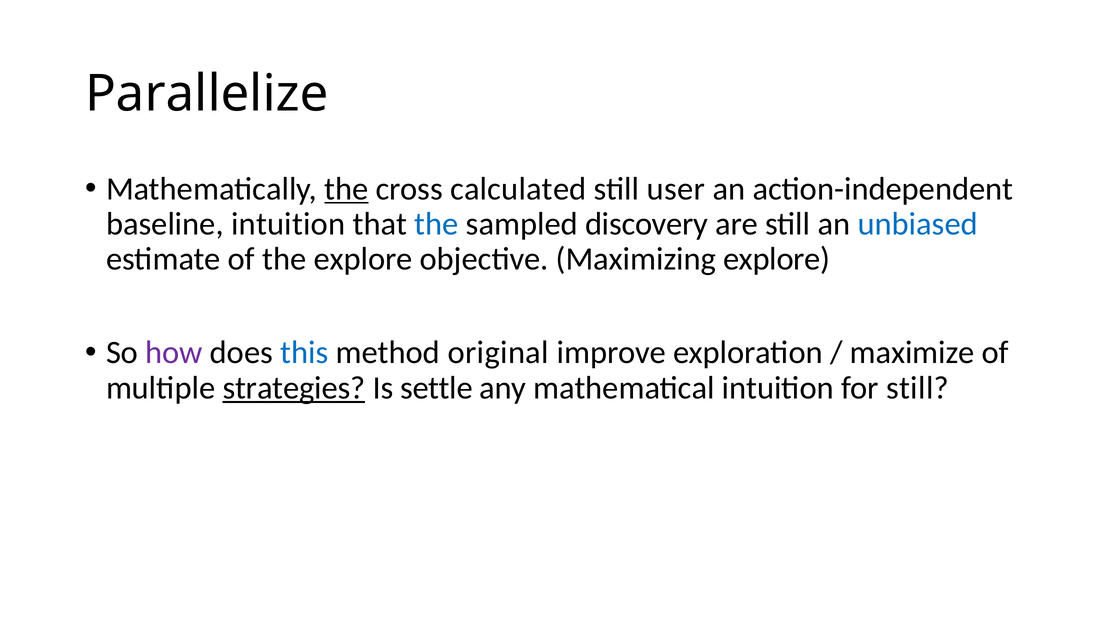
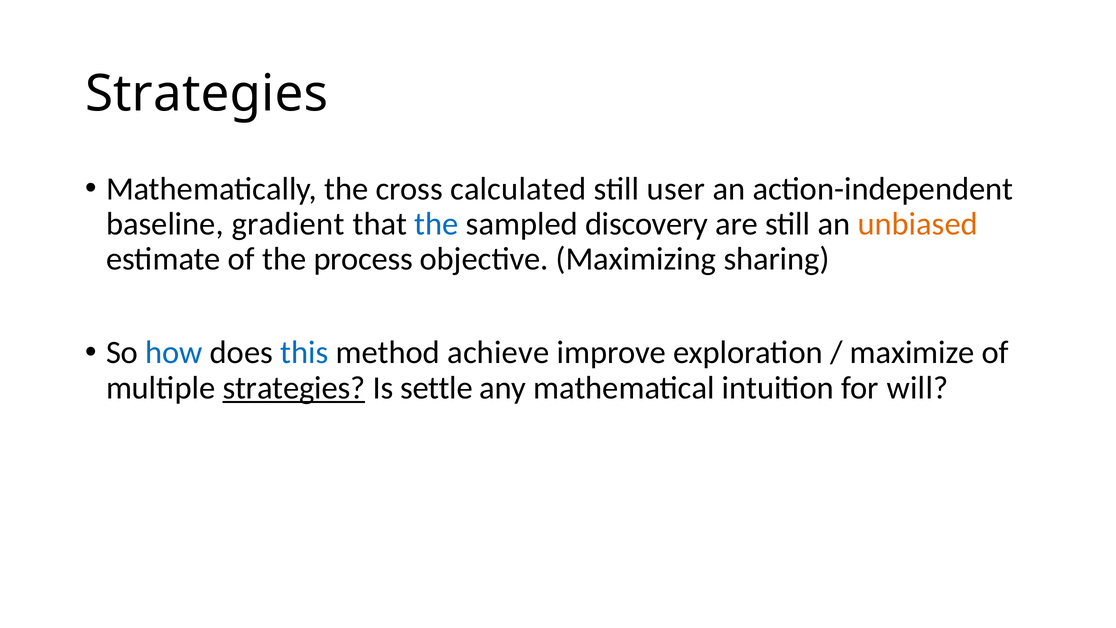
Parallelize at (207, 94): Parallelize -> Strategies
the at (346, 189) underline: present -> none
baseline intuition: intuition -> gradient
unbiased colour: blue -> orange
the explore: explore -> process
Maximizing explore: explore -> sharing
how colour: purple -> blue
original: original -> achieve
for still: still -> will
